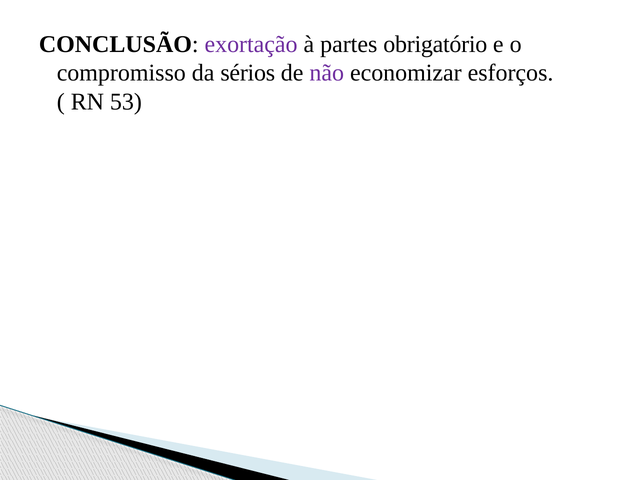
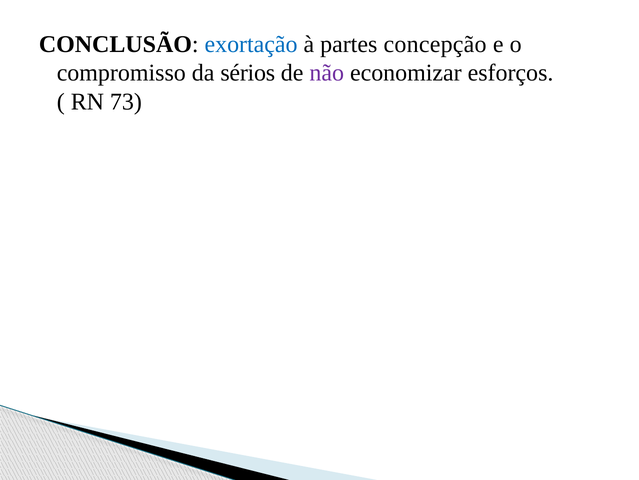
exortação colour: purple -> blue
obrigatório: obrigatório -> concepção
53: 53 -> 73
